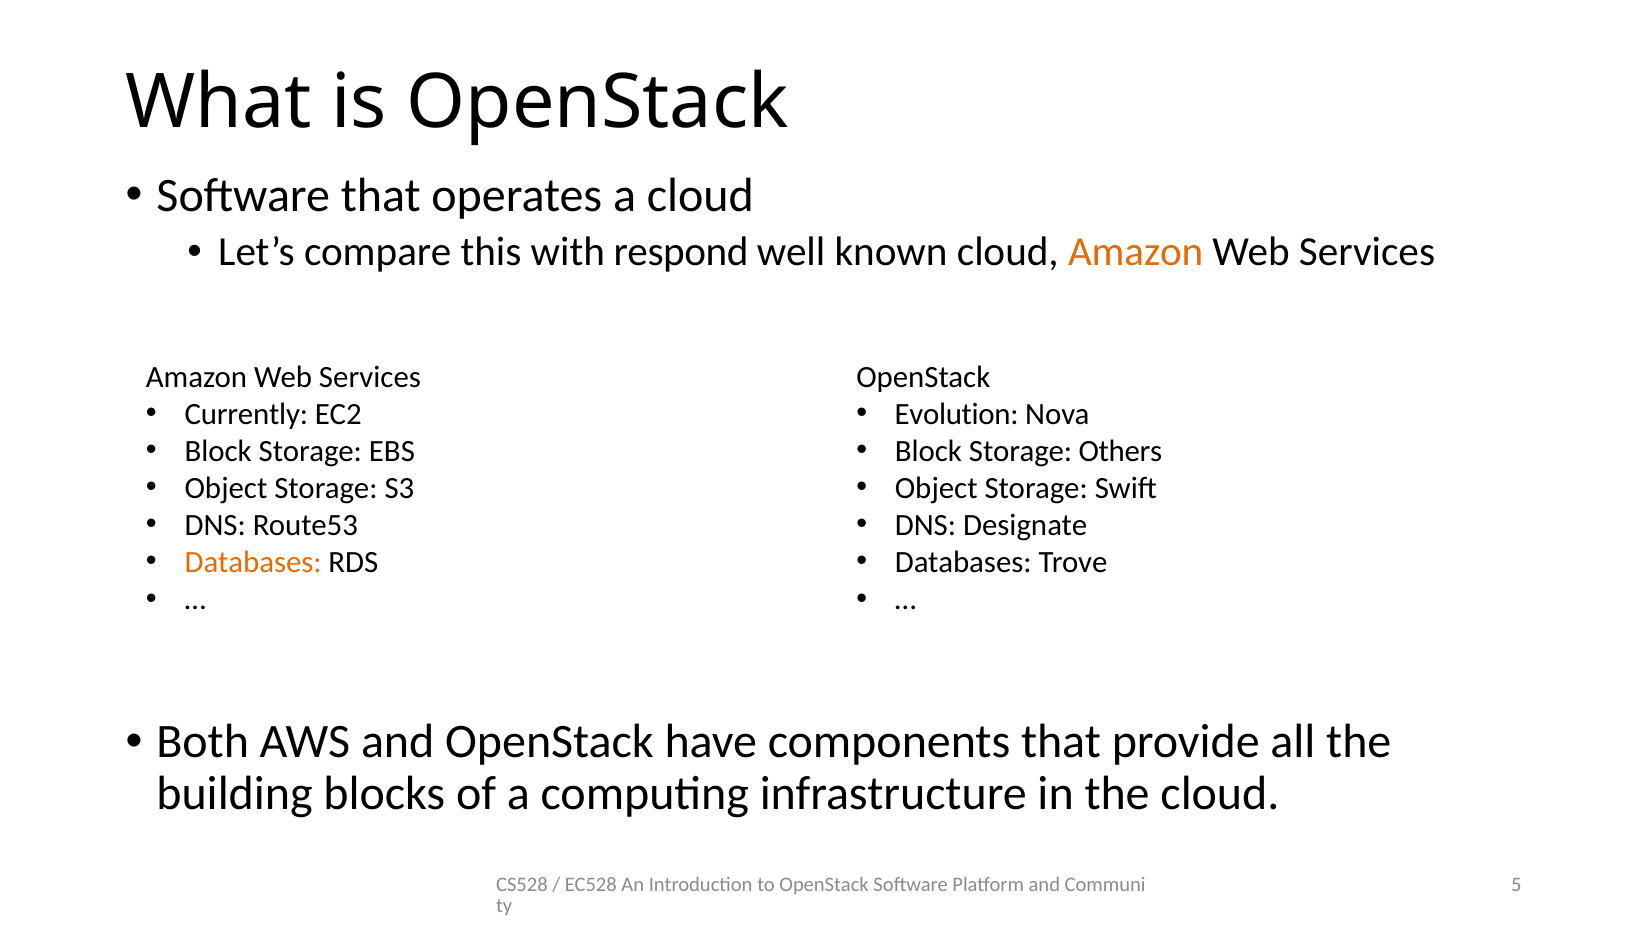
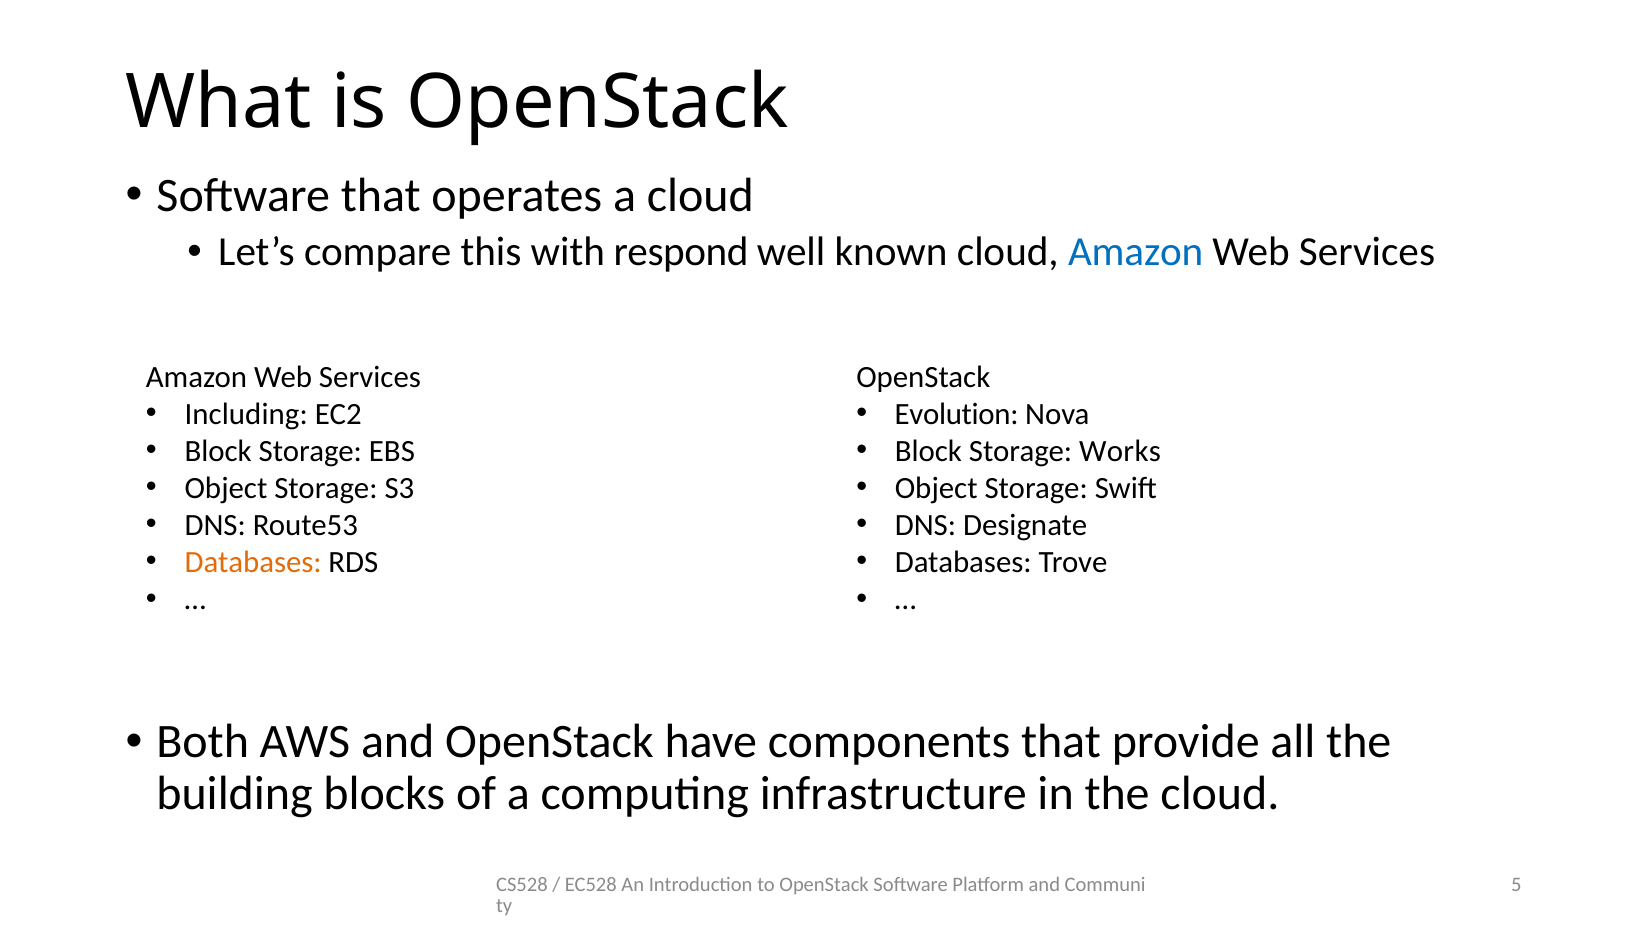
Amazon at (1136, 252) colour: orange -> blue
Currently: Currently -> Including
Others: Others -> Works
